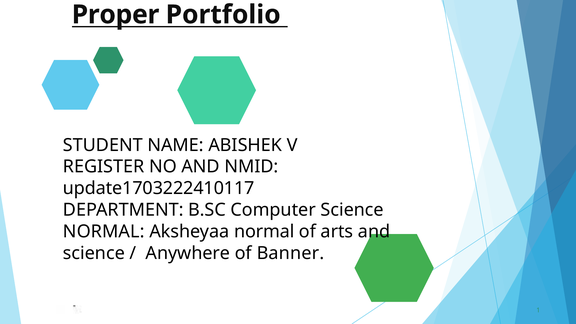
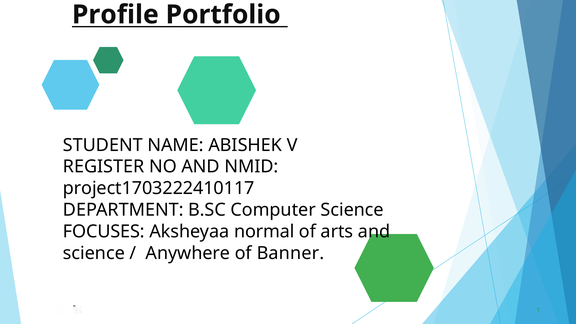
Proper: Proper -> Profile
update1703222410117: update1703222410117 -> project1703222410117
NORMAL at (104, 231): NORMAL -> FOCUSES
